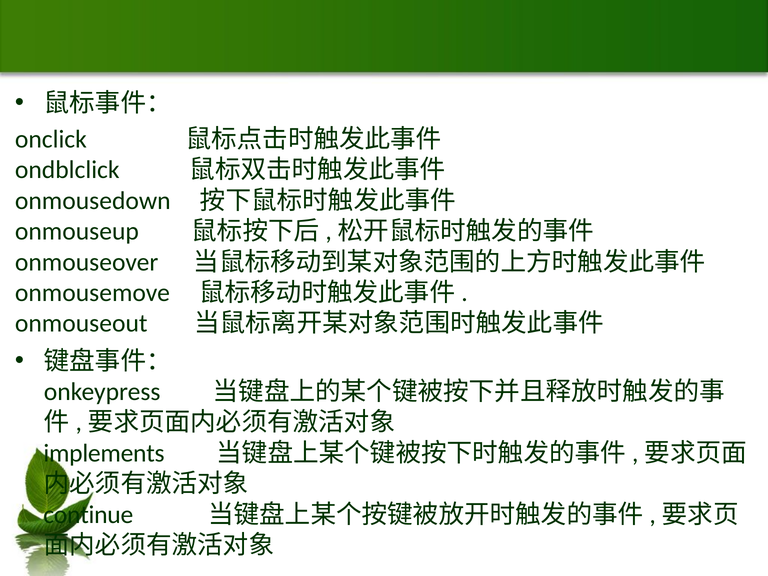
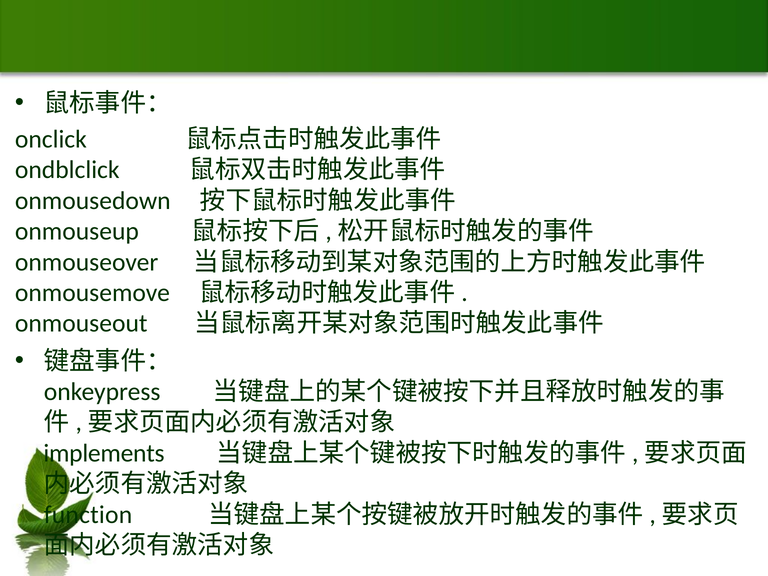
continue: continue -> function
